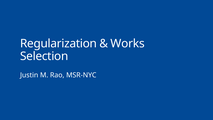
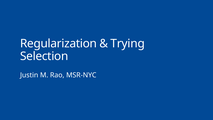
Works: Works -> Trying
